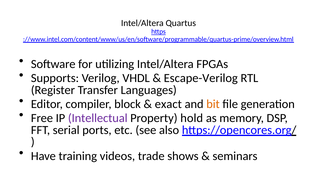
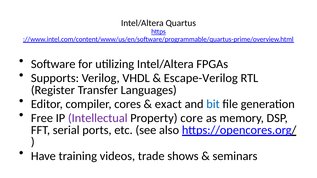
block: block -> cores
bit colour: orange -> blue
hold: hold -> core
